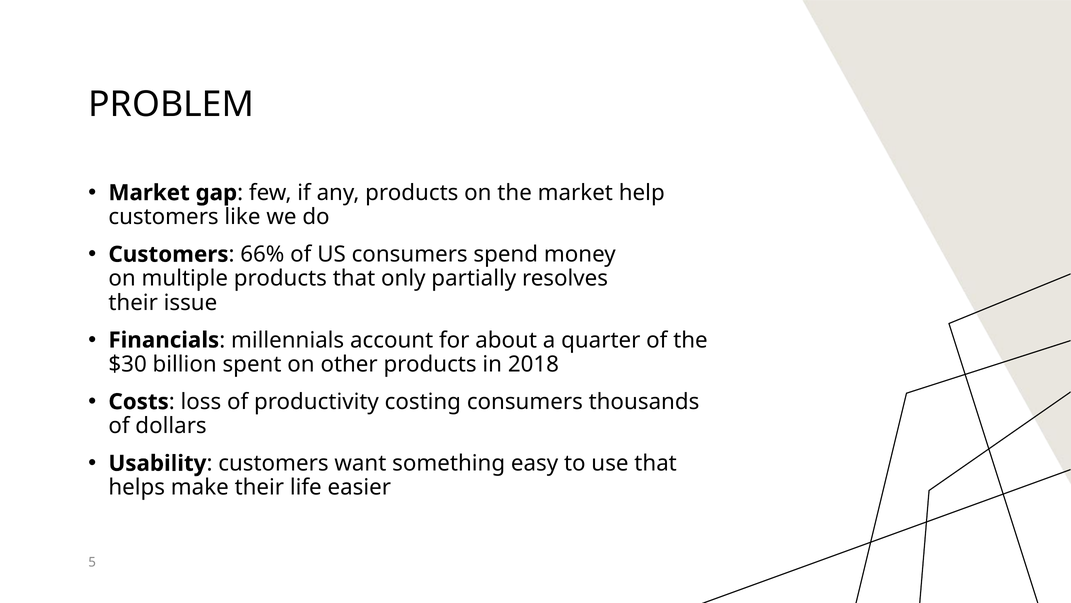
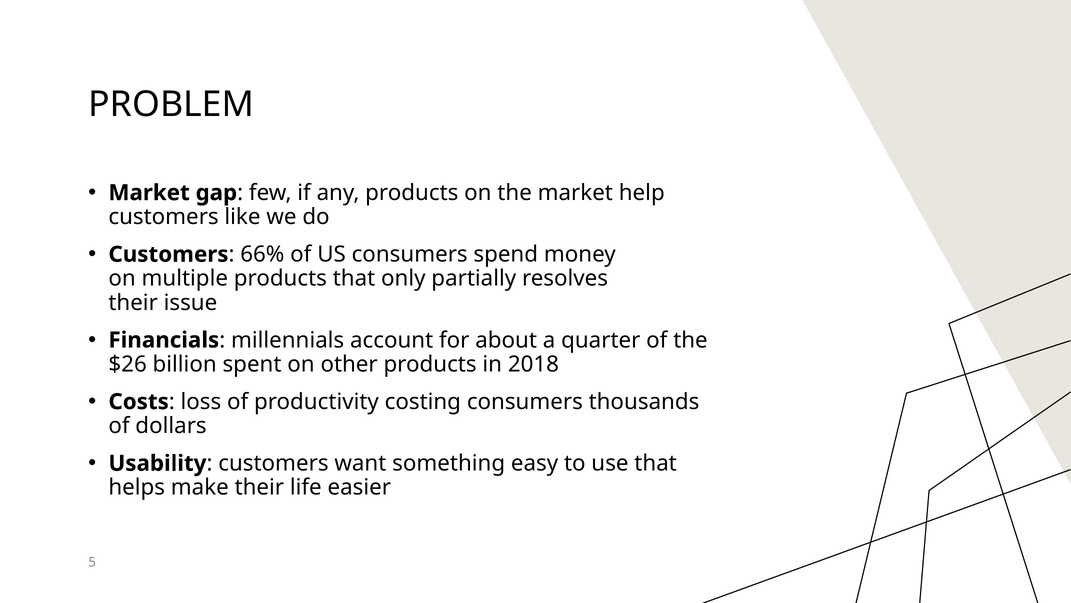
$30: $30 -> $26
